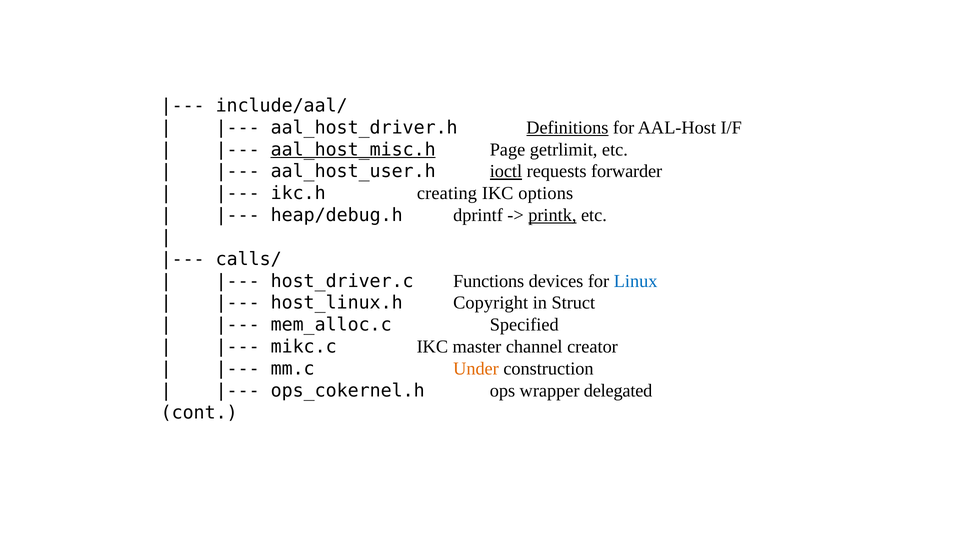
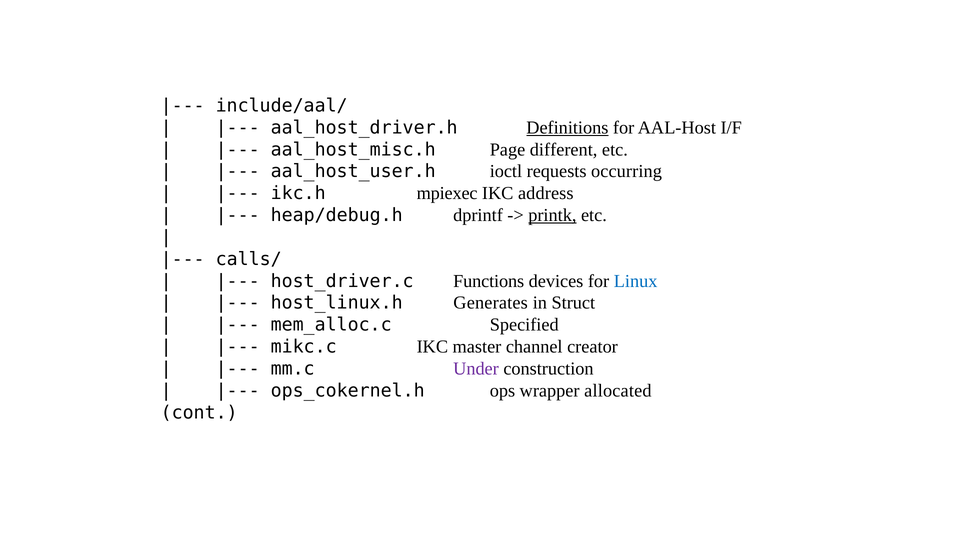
aal_host_misc.h underline: present -> none
getrlimit: getrlimit -> different
ioctl underline: present -> none
forwarder: forwarder -> occurring
creating: creating -> mpiexec
options: options -> address
Copyright: Copyright -> Generates
Under colour: orange -> purple
delegated: delegated -> allocated
